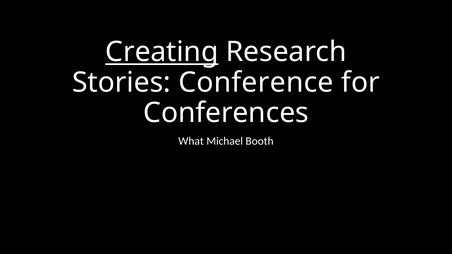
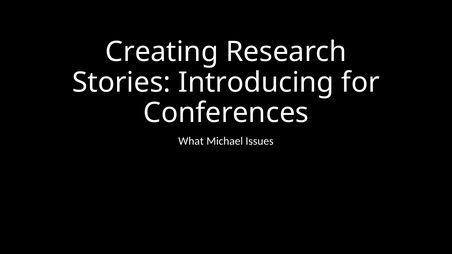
Creating underline: present -> none
Conference: Conference -> Introducing
Booth: Booth -> Issues
